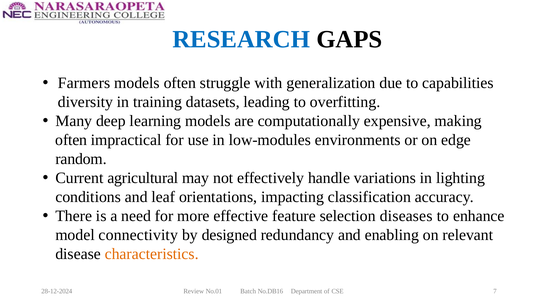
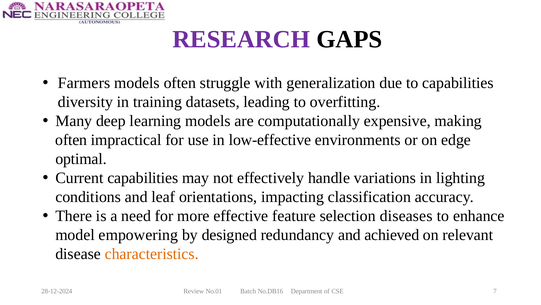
RESEARCH colour: blue -> purple
low-modules: low-modules -> low-effective
random: random -> optimal
Current agricultural: agricultural -> capabilities
connectivity: connectivity -> empowering
enabling: enabling -> achieved
